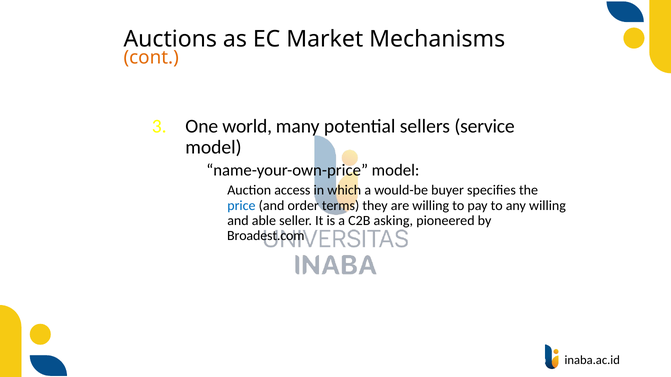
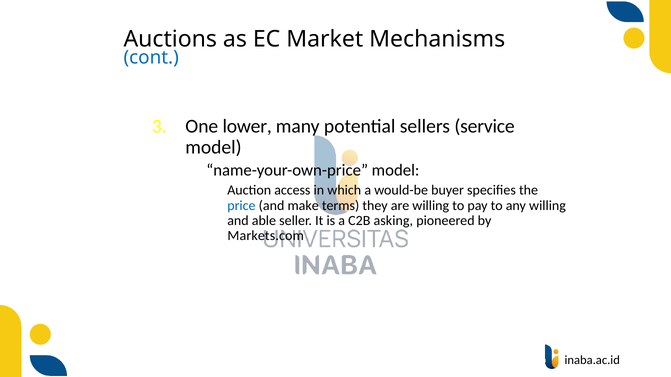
cont colour: orange -> blue
world: world -> lower
order: order -> make
Broadest.com: Broadest.com -> Markets.com
